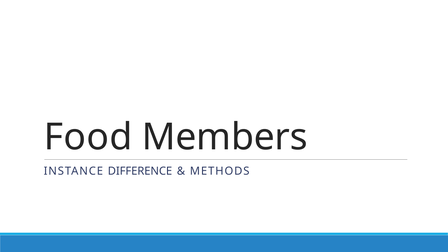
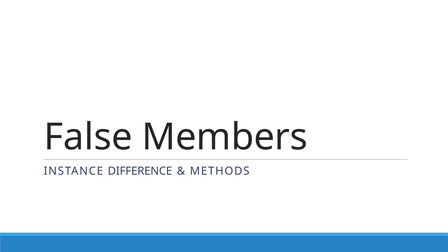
Food: Food -> False
